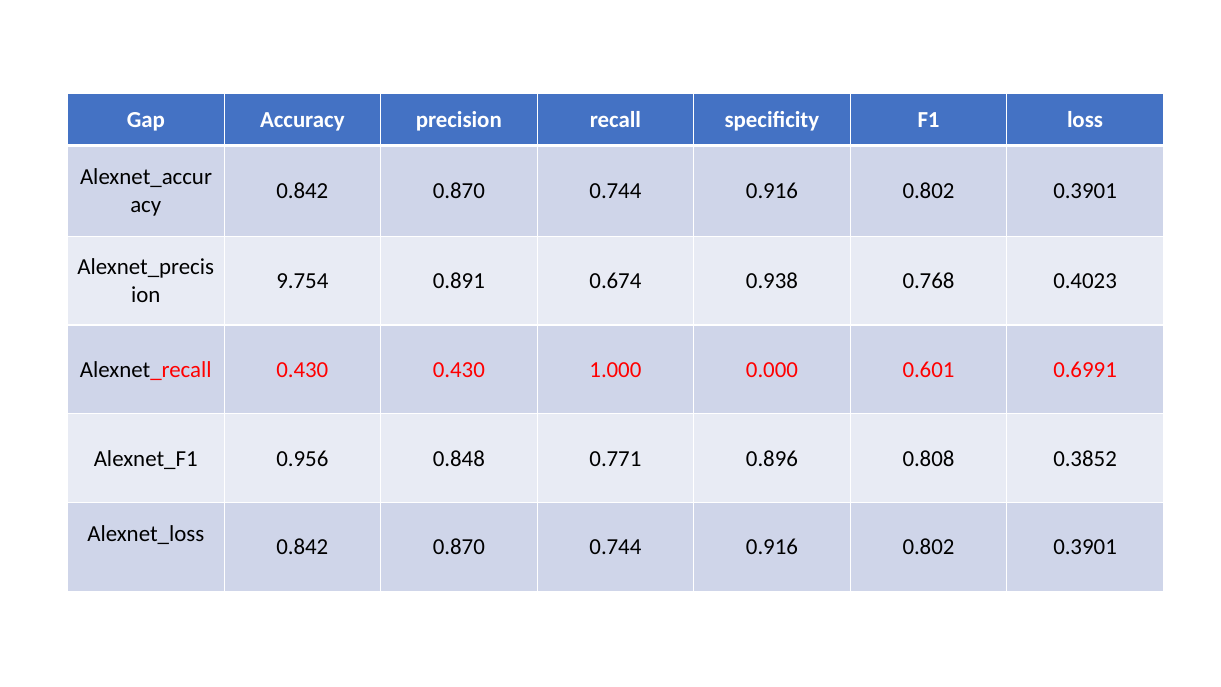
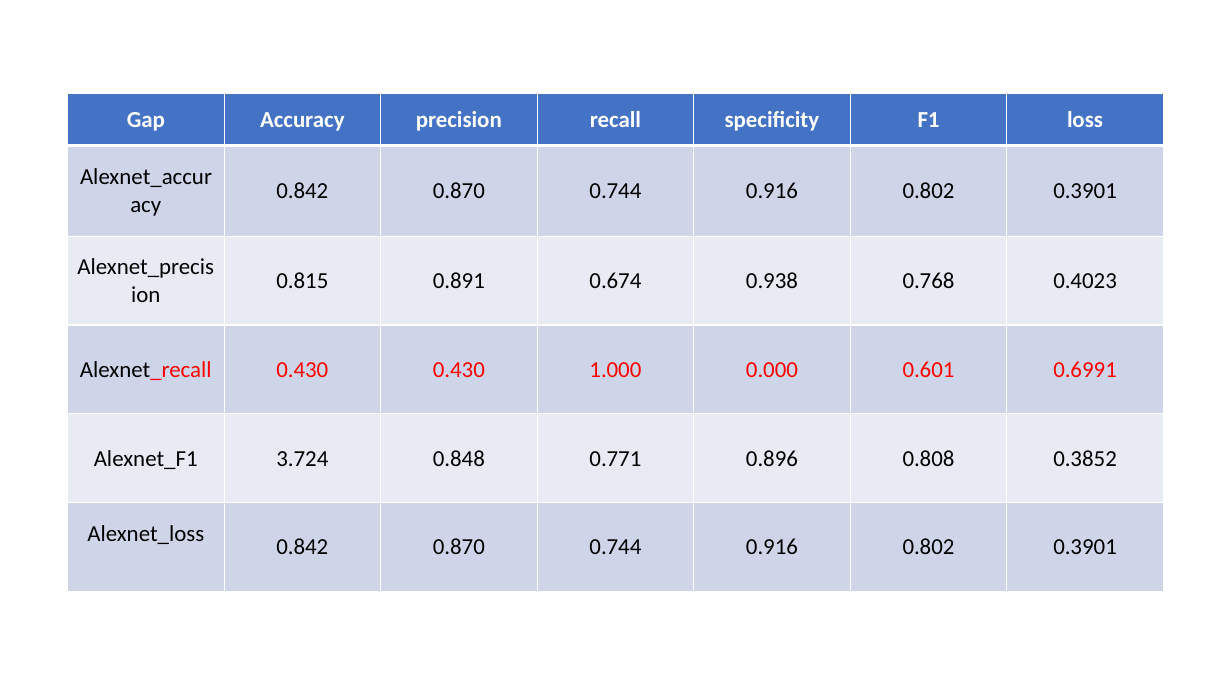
9.754: 9.754 -> 0.815
0.956: 0.956 -> 3.724
